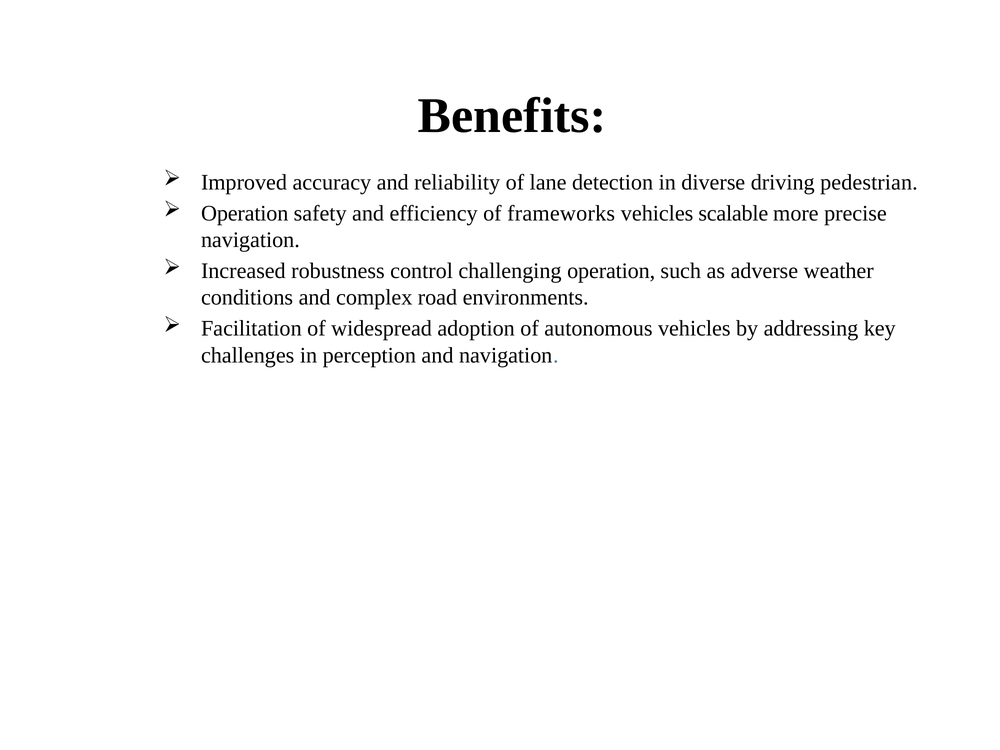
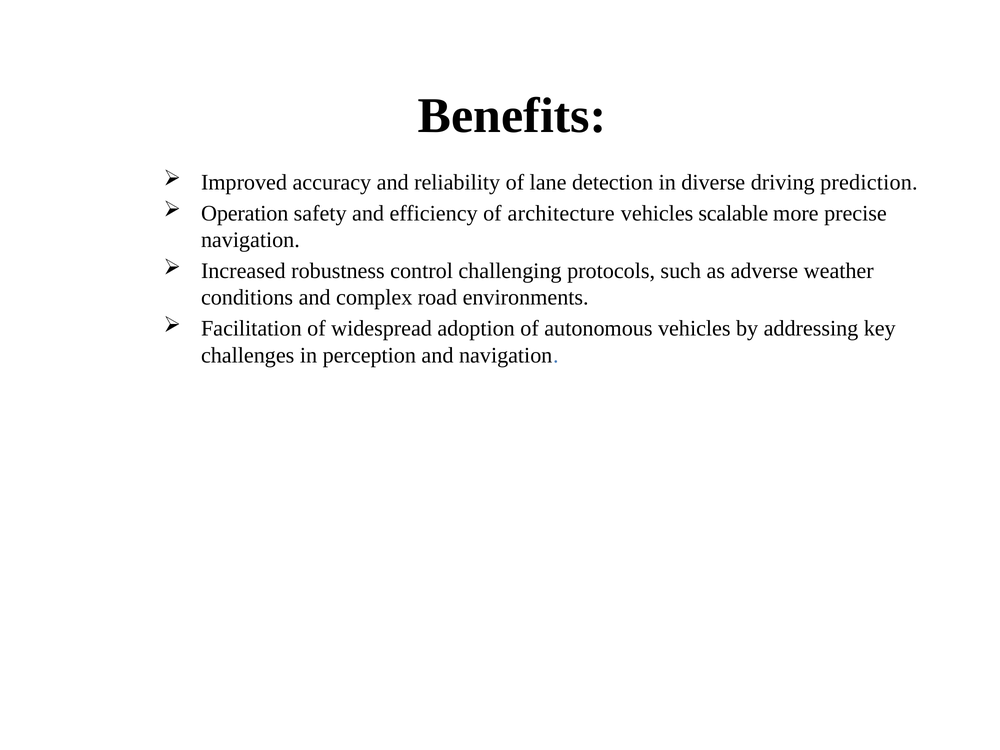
pedestrian: pedestrian -> prediction
frameworks: frameworks -> architecture
challenging operation: operation -> protocols
